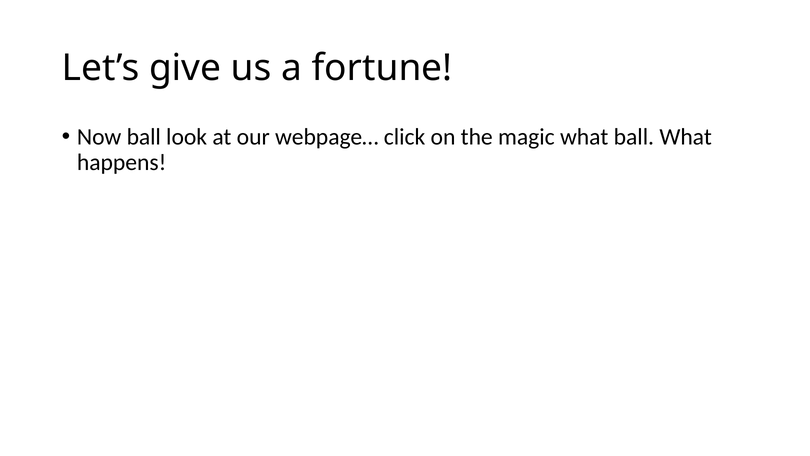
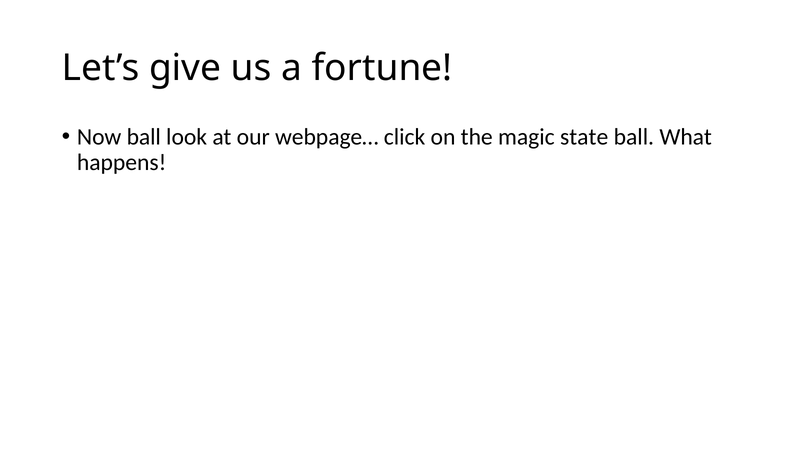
magic what: what -> state
